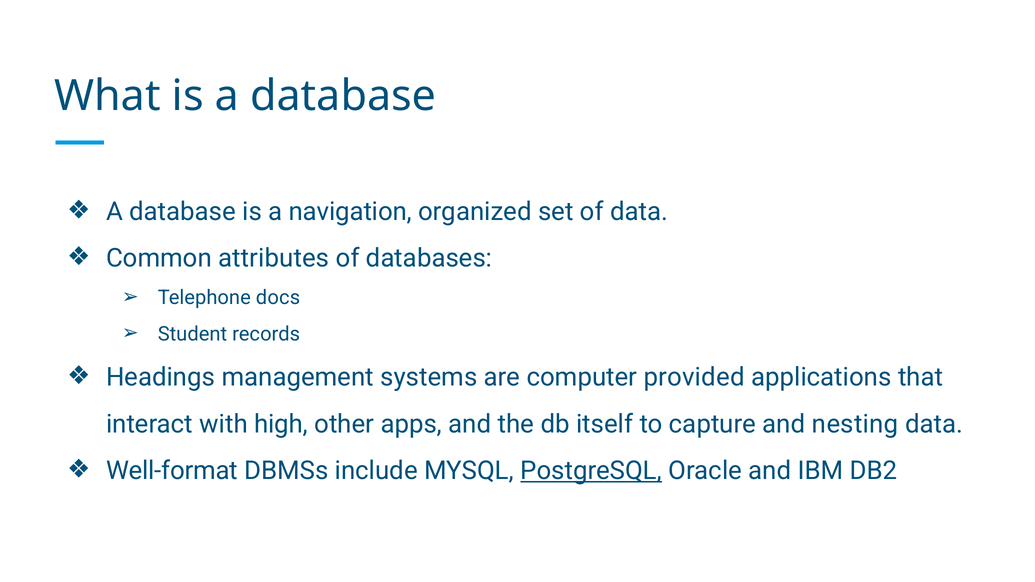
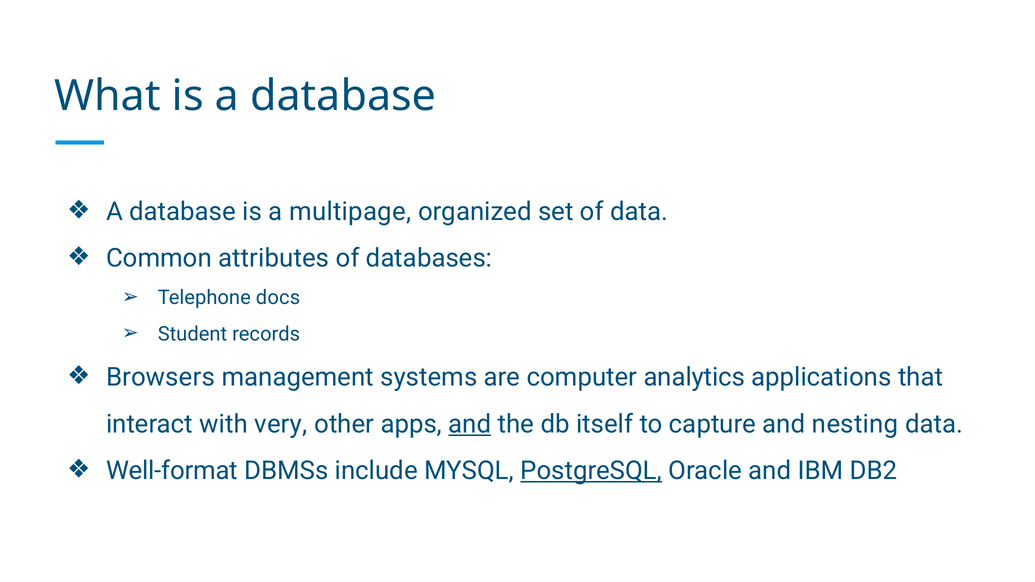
navigation: navigation -> multipage
Headings: Headings -> Browsers
provided: provided -> analytics
high: high -> very
and at (470, 424) underline: none -> present
